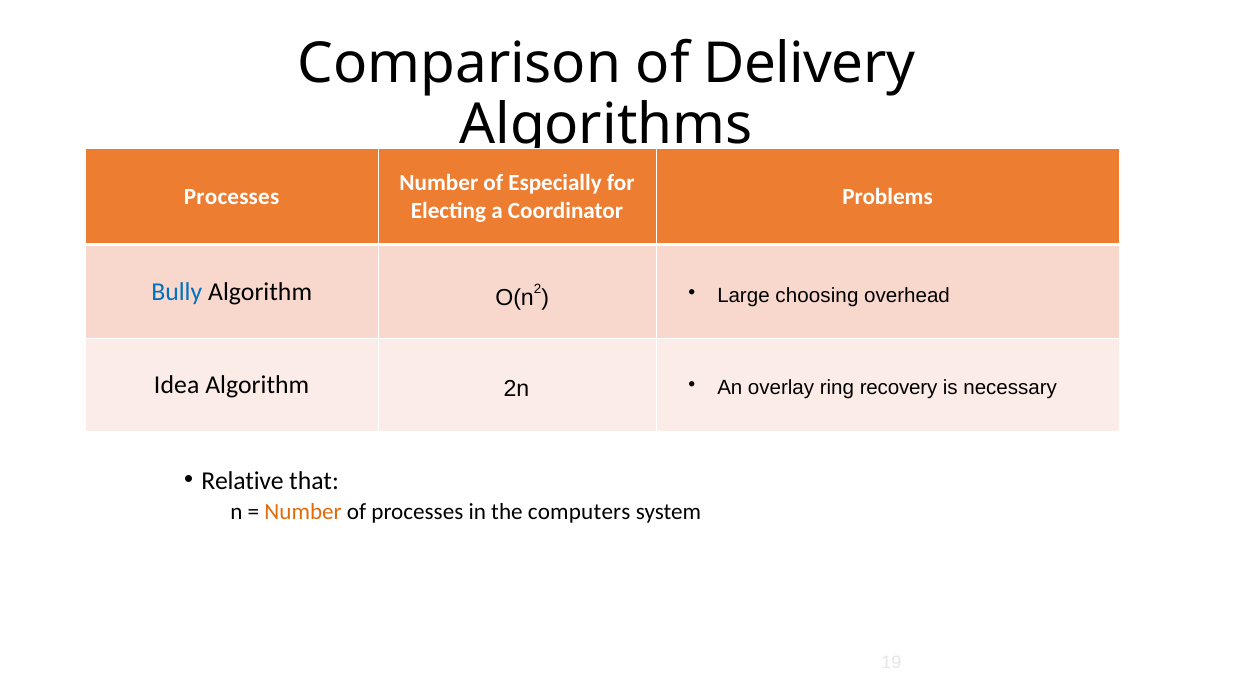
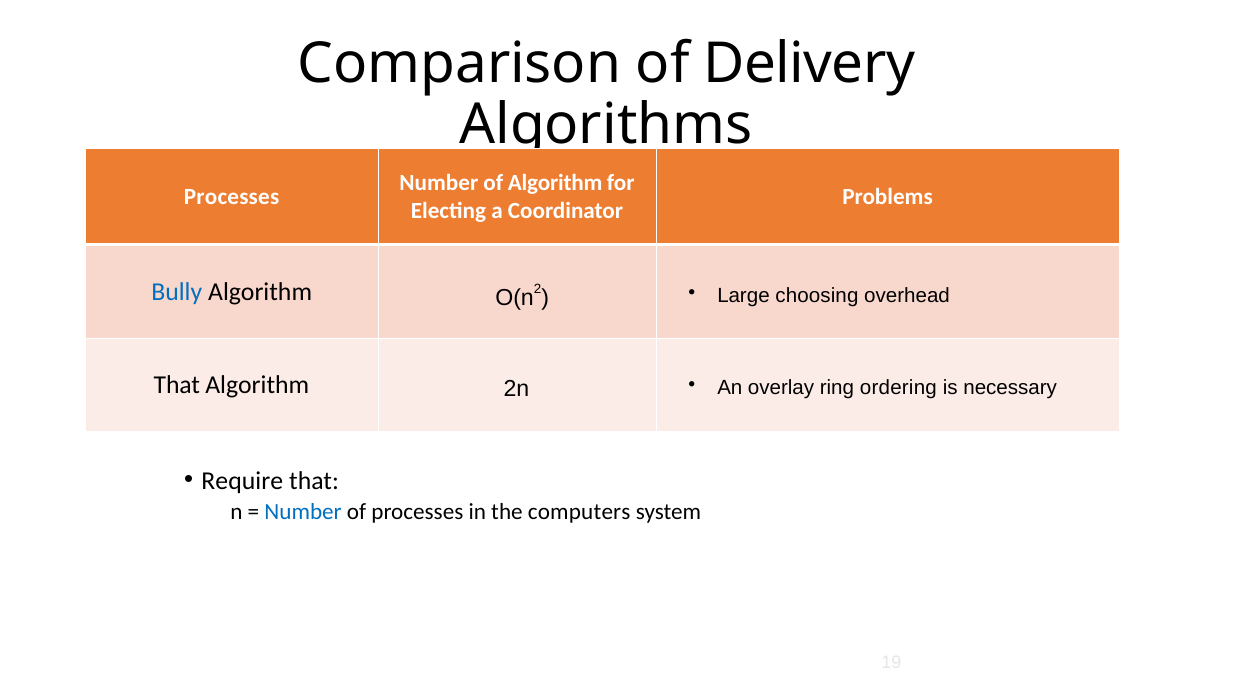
of Especially: Especially -> Algorithm
Idea at (177, 386): Idea -> That
recovery: recovery -> ordering
Relative: Relative -> Require
Number at (303, 512) colour: orange -> blue
